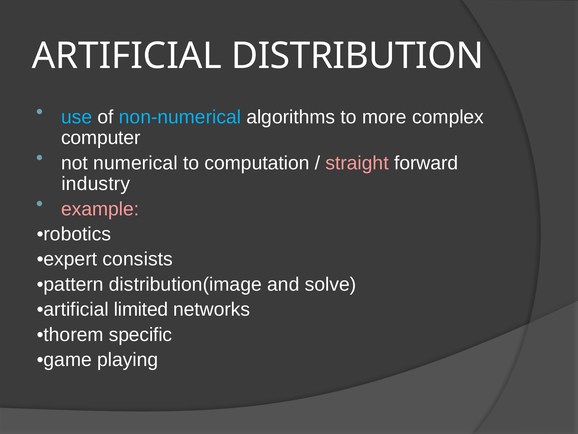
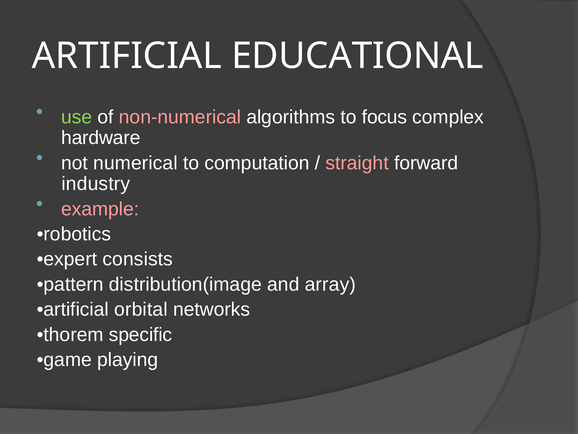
DISTRIBUTION: DISTRIBUTION -> EDUCATIONAL
use colour: light blue -> light green
non-numerical colour: light blue -> pink
more: more -> focus
computer: computer -> hardware
solve: solve -> array
limited: limited -> orbital
